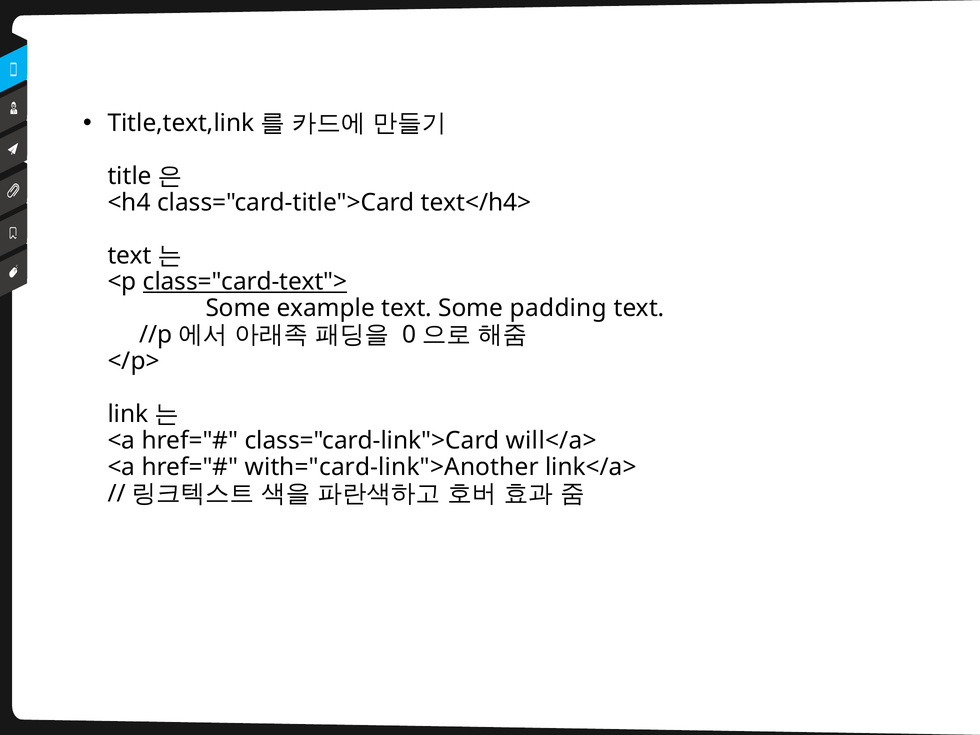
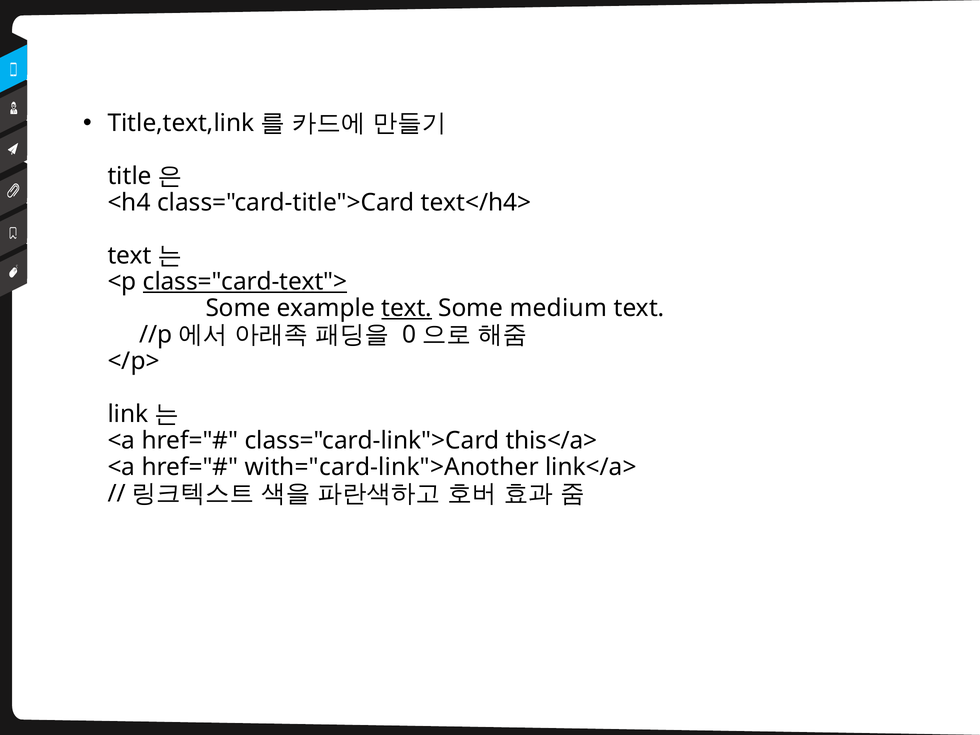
text at (407, 308) underline: none -> present
padding: padding -> medium
will</a>: will</a> -> this</a>
